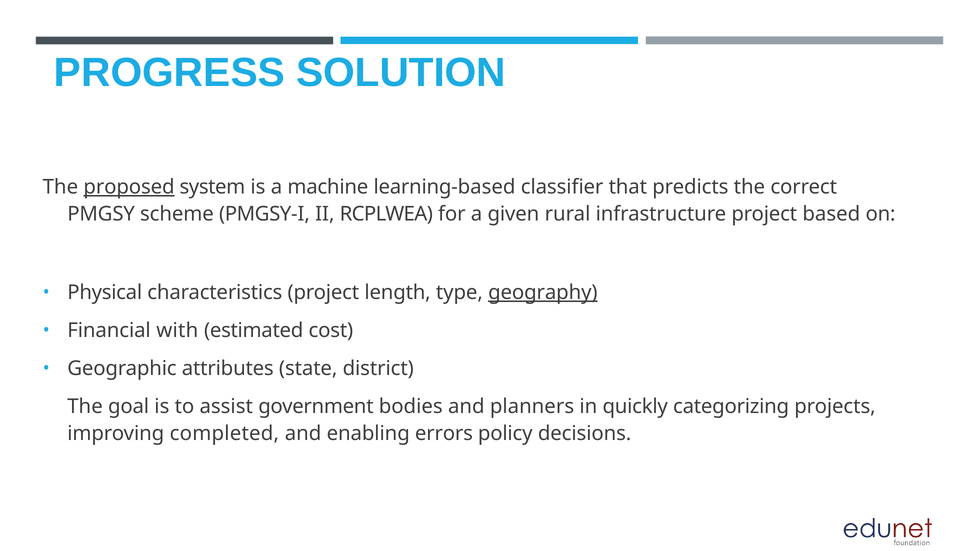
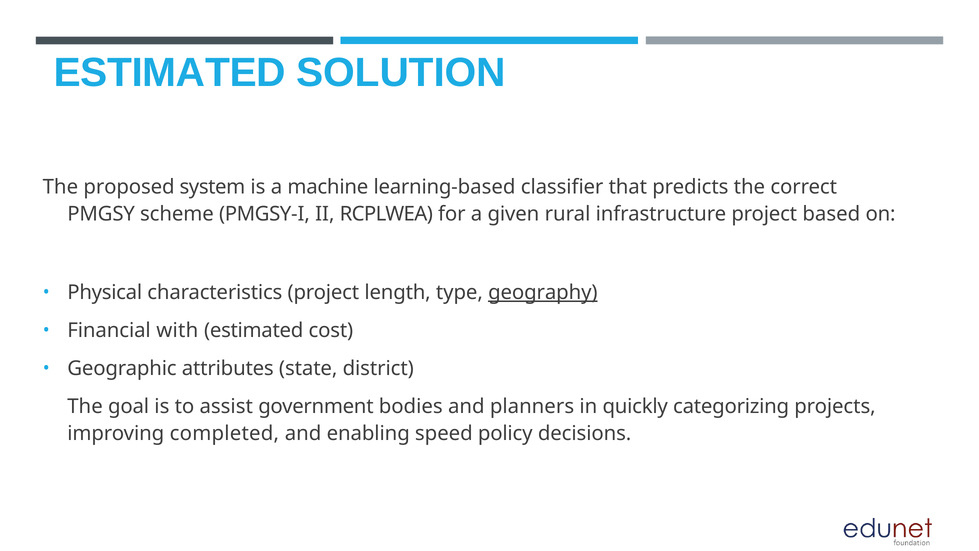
PROGRESS at (169, 73): PROGRESS -> ESTIMATED
proposed underline: present -> none
errors: errors -> speed
